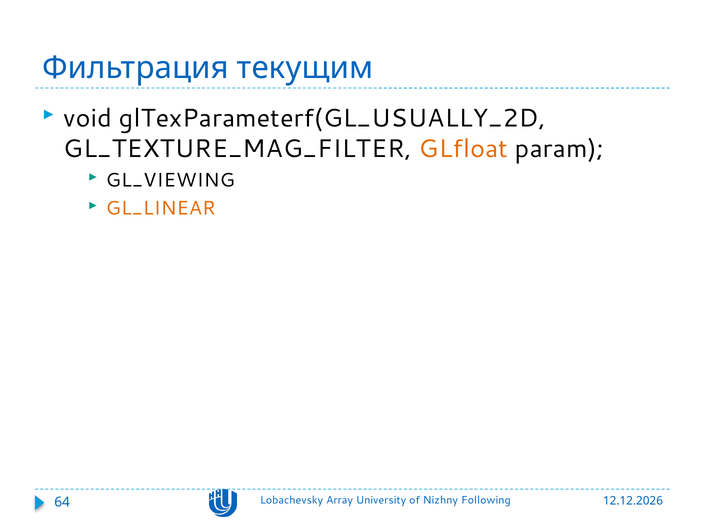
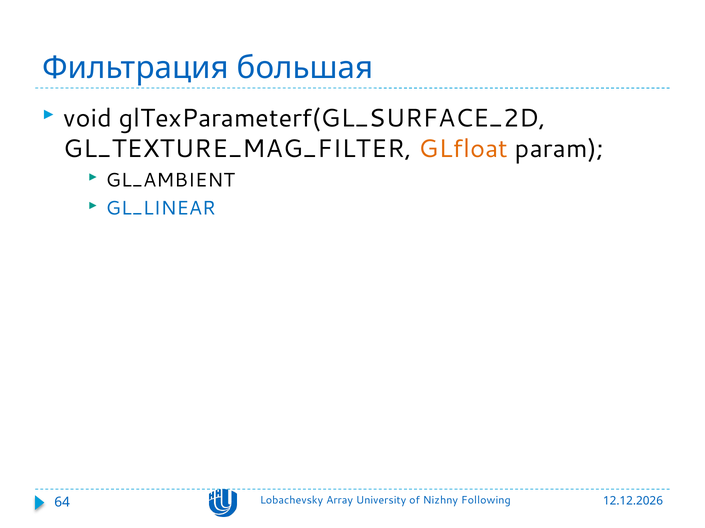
текущим: текущим -> большая
glTexParameterf(GL_USUALLY_2D: glTexParameterf(GL_USUALLY_2D -> glTexParameterf(GL_SURFACE_2D
GL_VIEWING: GL_VIEWING -> GL_AMBIENT
GL_LINEAR colour: orange -> blue
